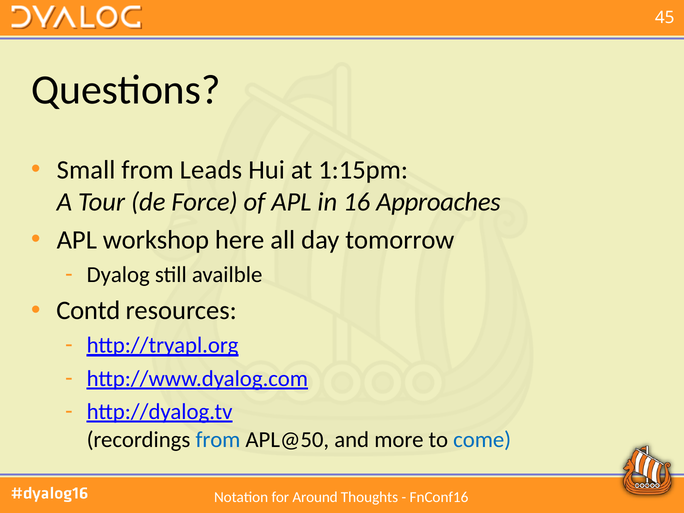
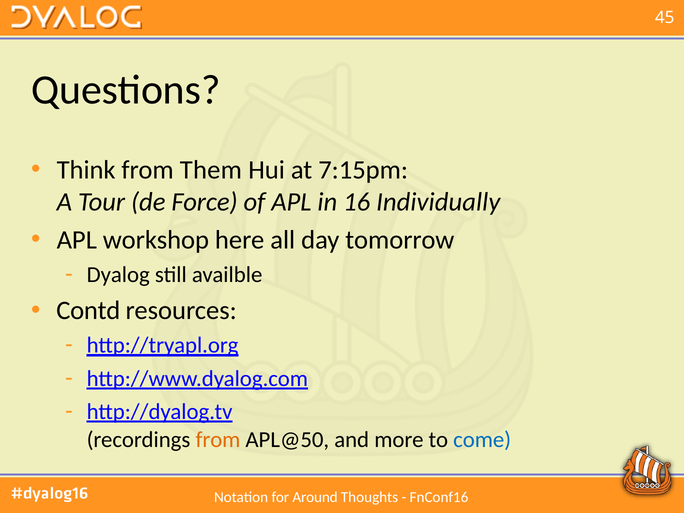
Small: Small -> Think
Leads: Leads -> Them
1:15pm: 1:15pm -> 7:15pm
Approaches: Approaches -> Individually
from at (218, 440) colour: blue -> orange
